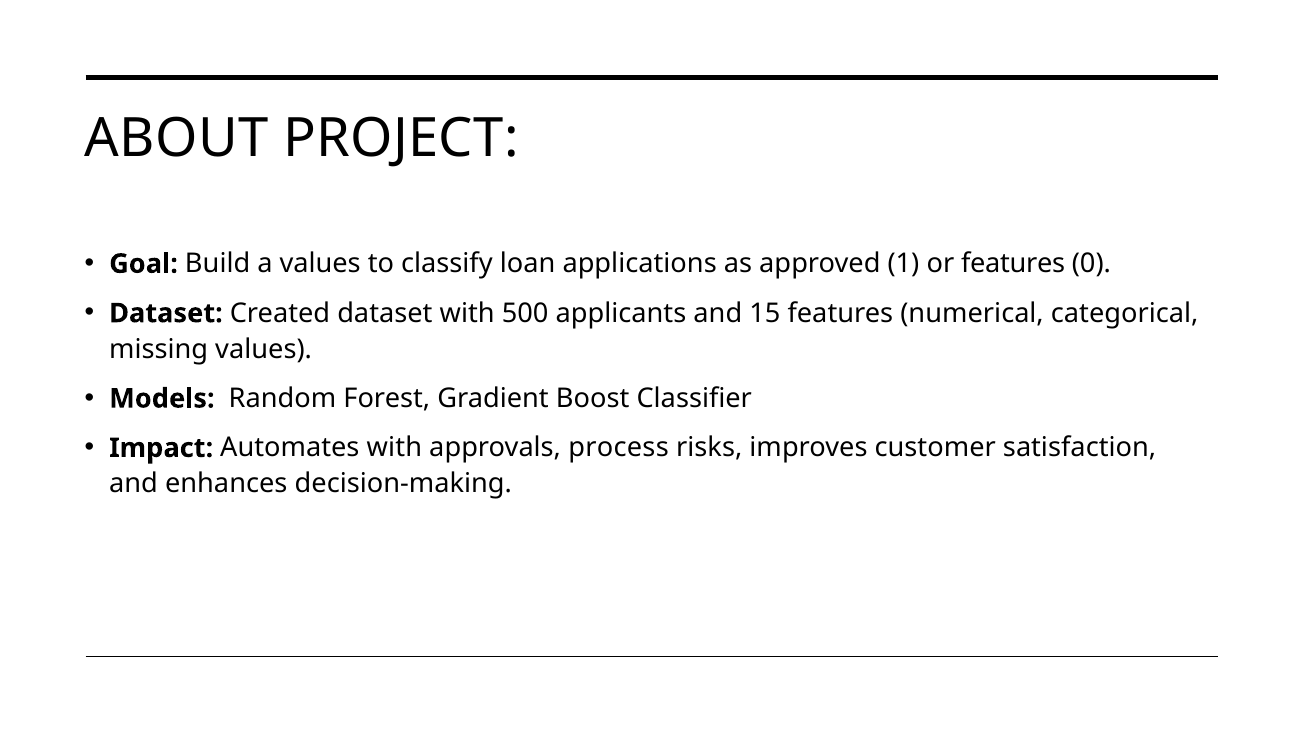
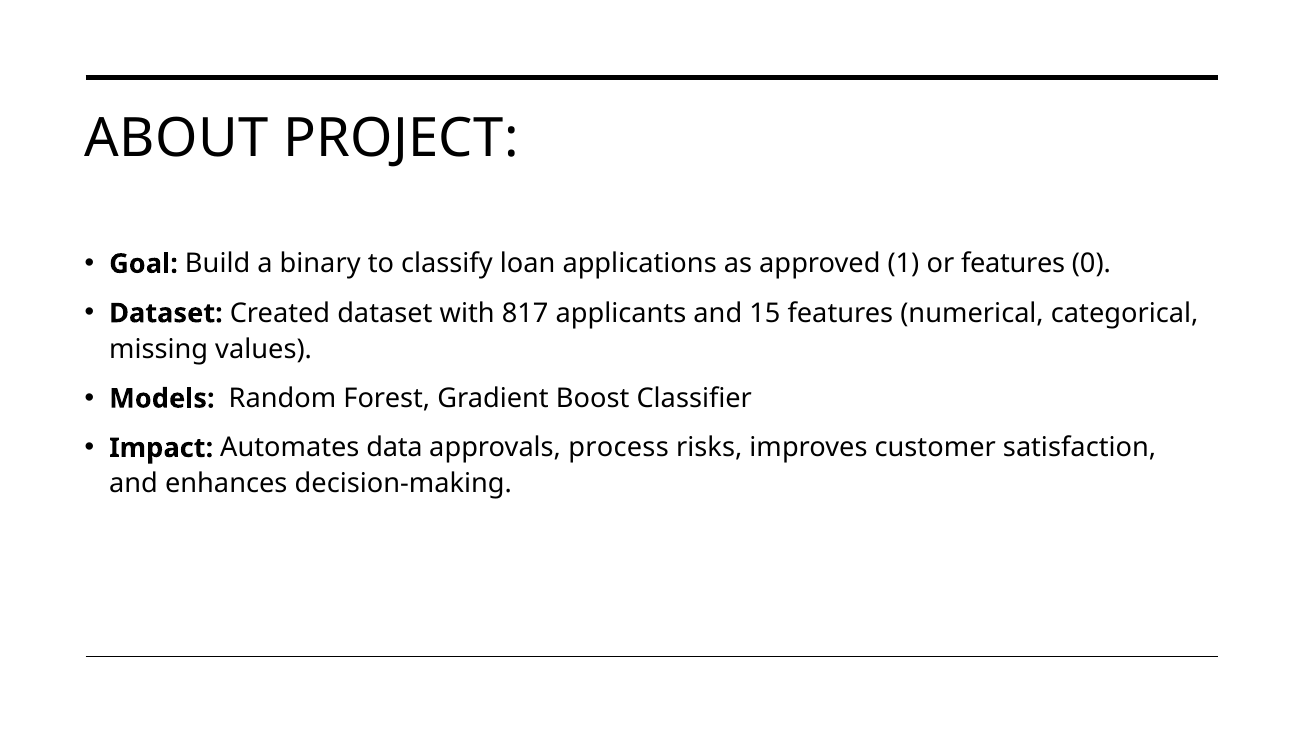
a values: values -> binary
500: 500 -> 817
Automates with: with -> data
